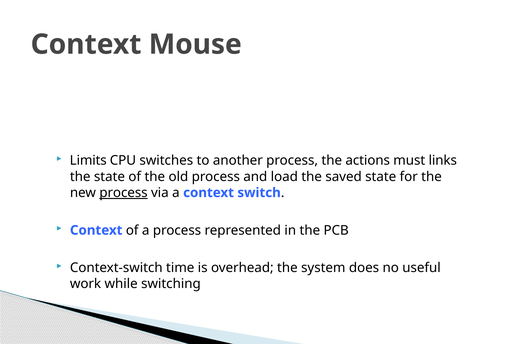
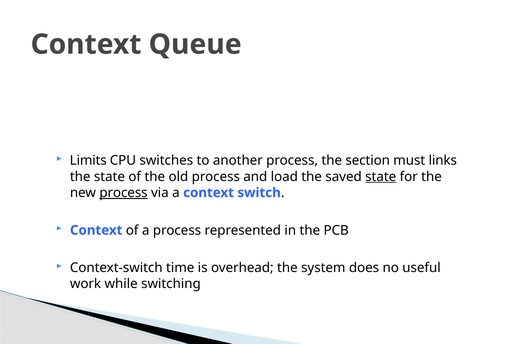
Mouse: Mouse -> Queue
actions: actions -> section
state at (381, 176) underline: none -> present
